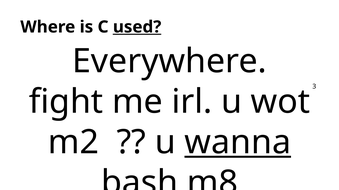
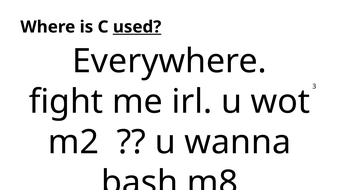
wanna underline: present -> none
